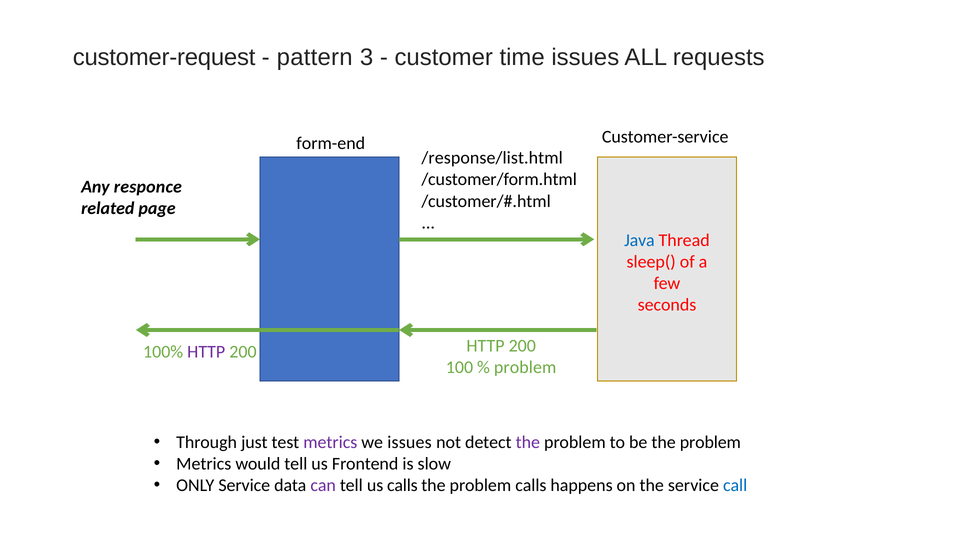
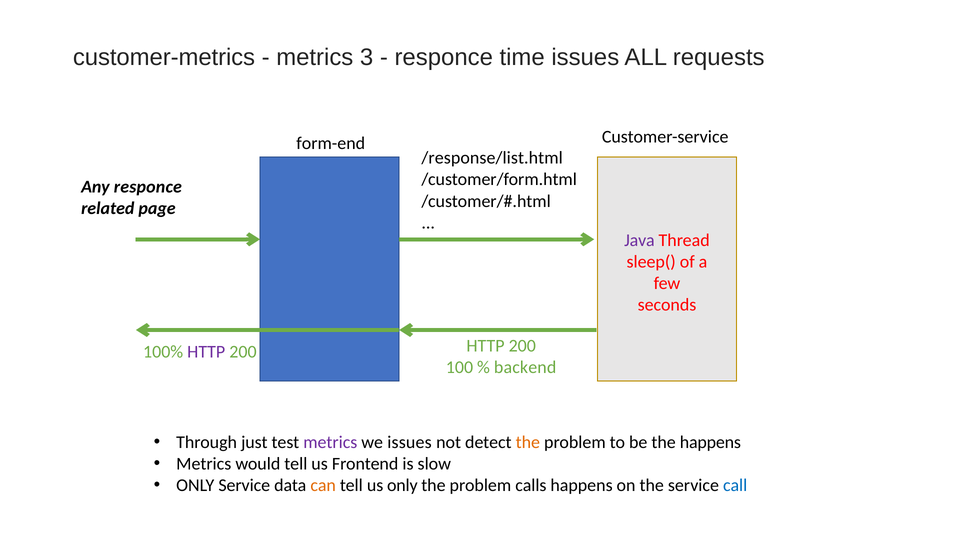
customer-request: customer-request -> customer-metrics
pattern at (315, 57): pattern -> metrics
customer at (444, 57): customer -> responce
Java colour: blue -> purple
problem at (525, 368): problem -> backend
the at (528, 443) colour: purple -> orange
be the problem: problem -> happens
can colour: purple -> orange
us calls: calls -> only
